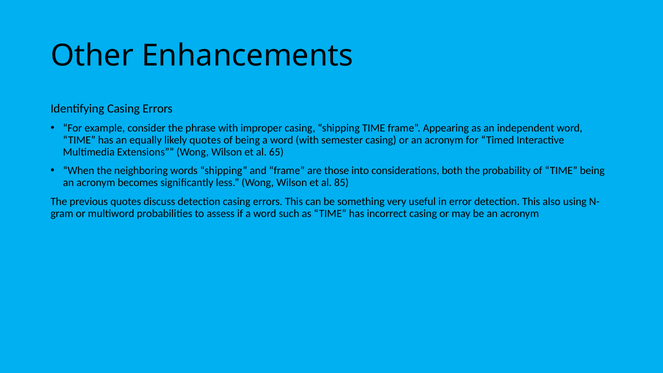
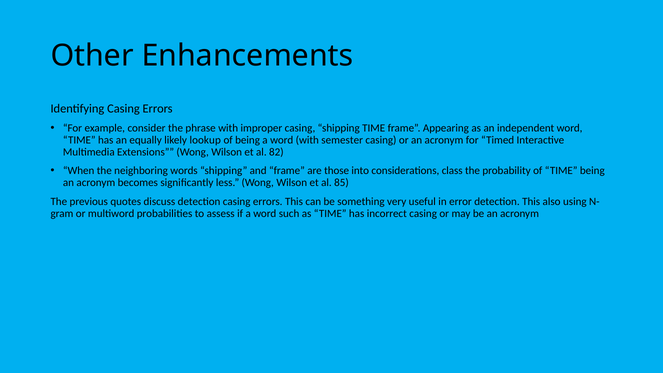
likely quotes: quotes -> lookup
65: 65 -> 82
both: both -> class
